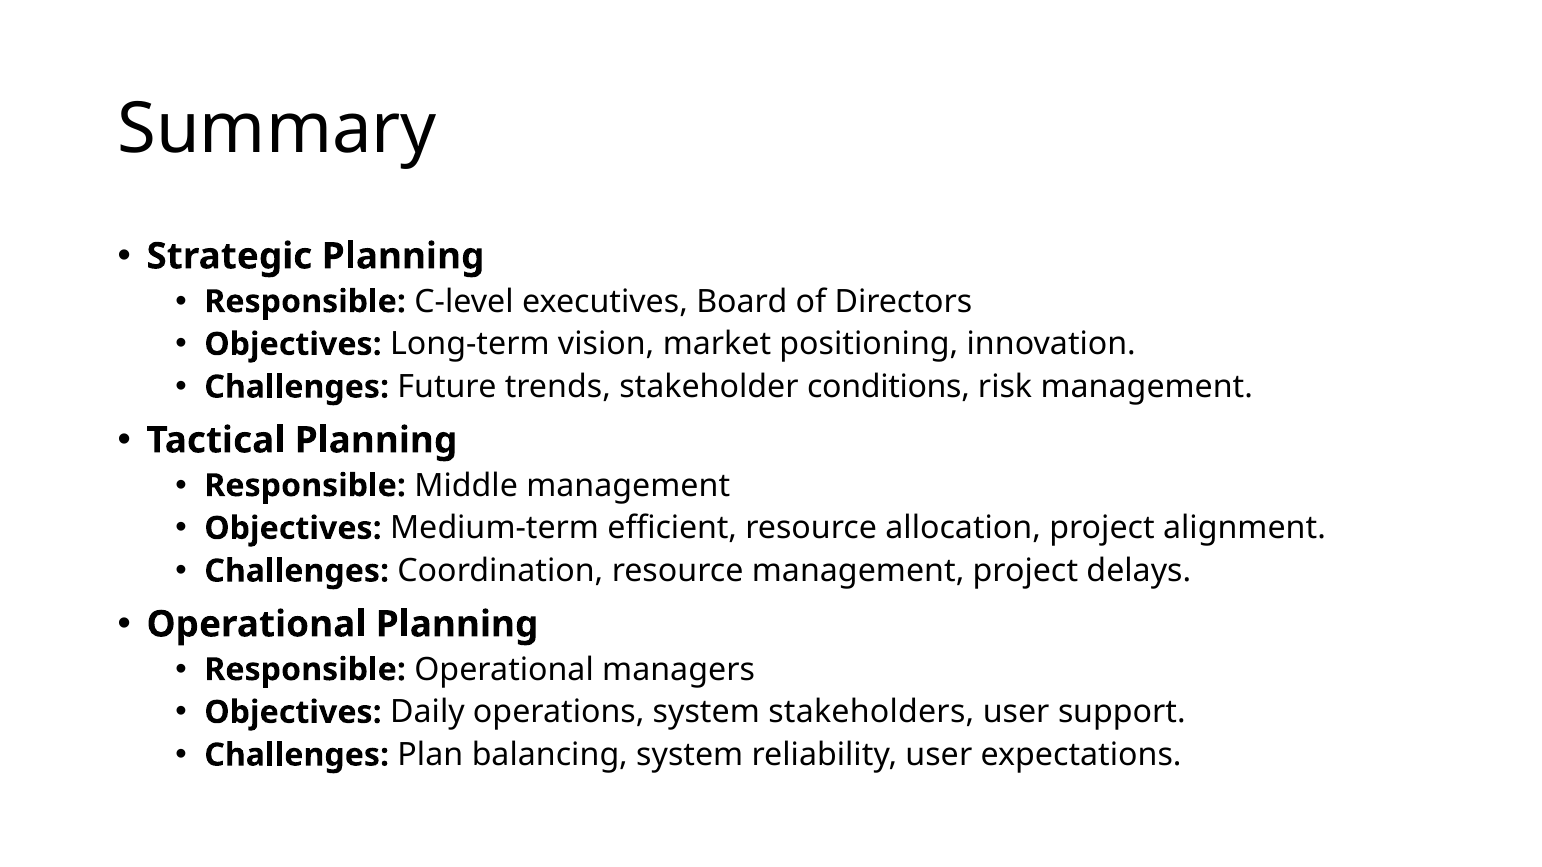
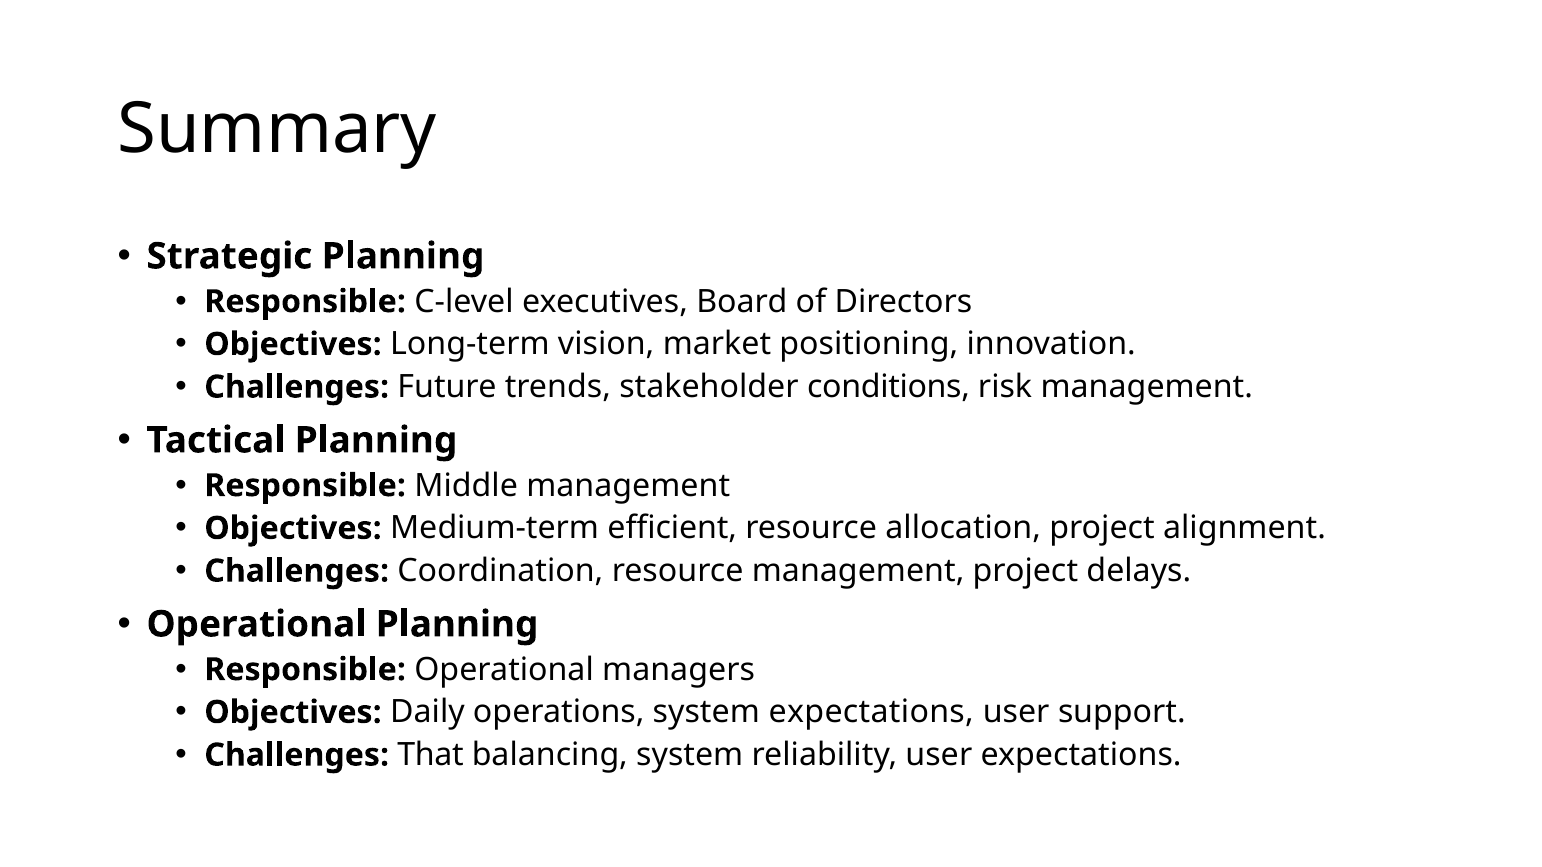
system stakeholders: stakeholders -> expectations
Plan: Plan -> That
